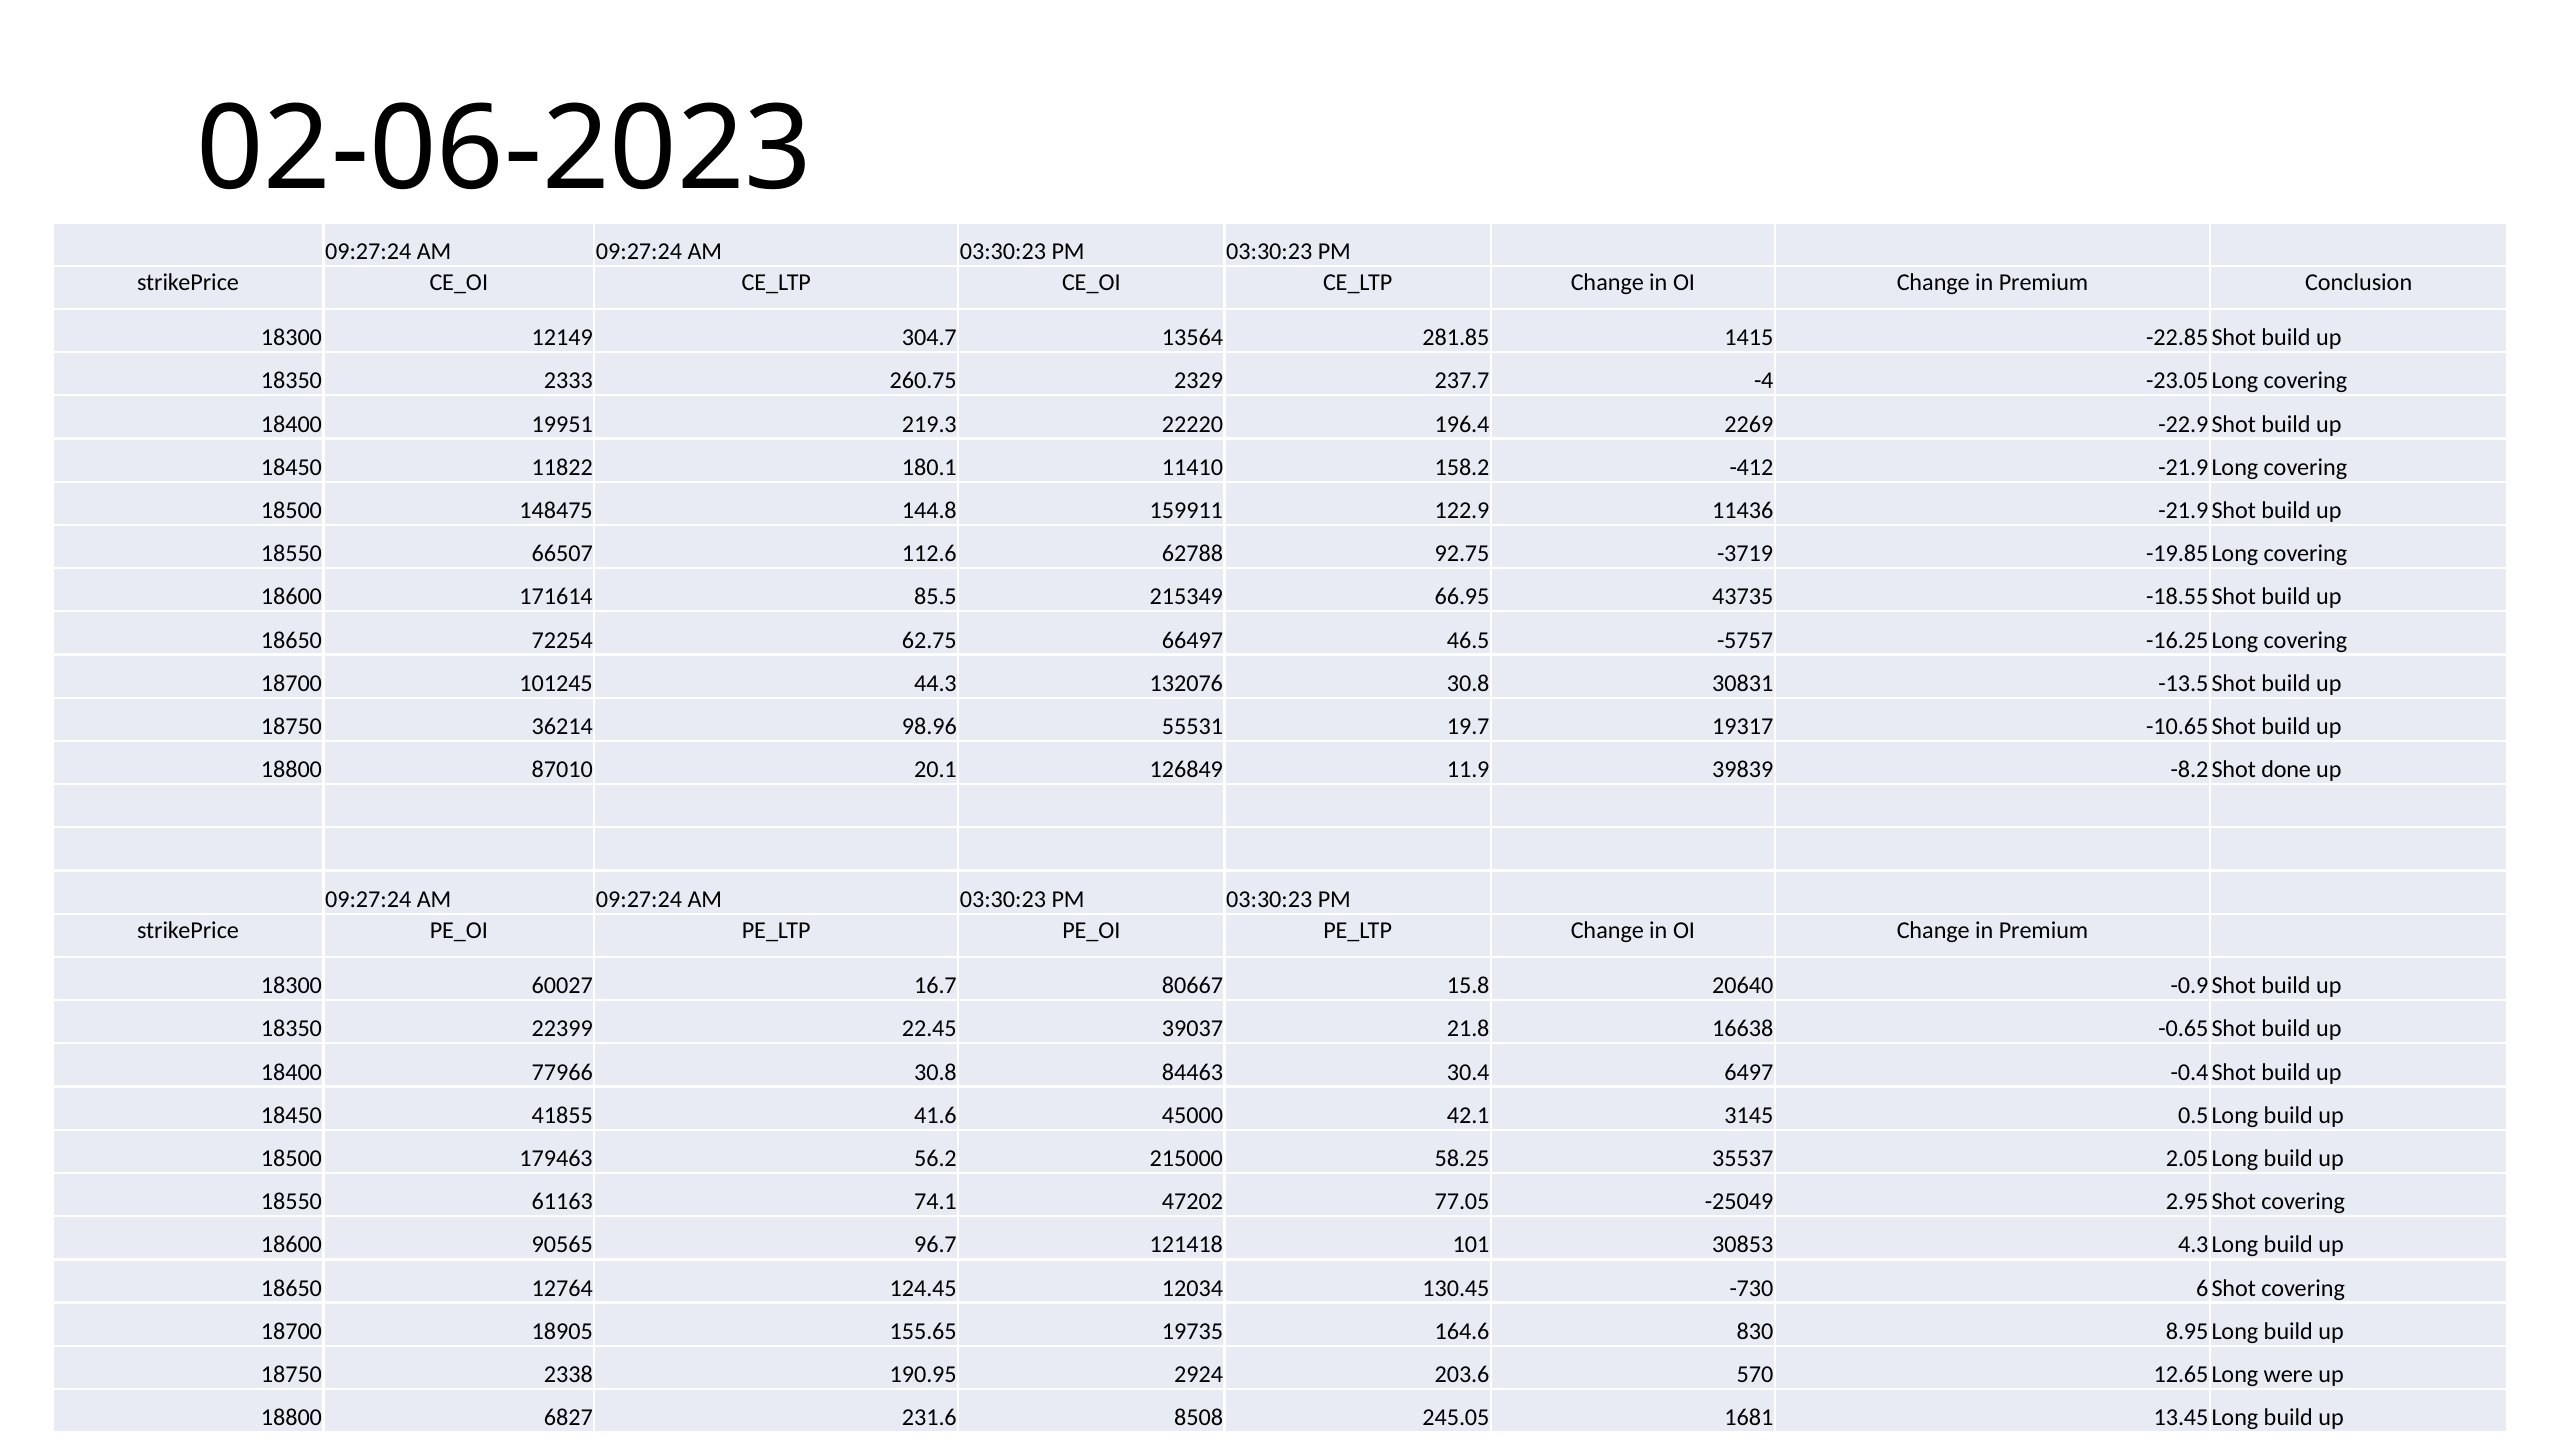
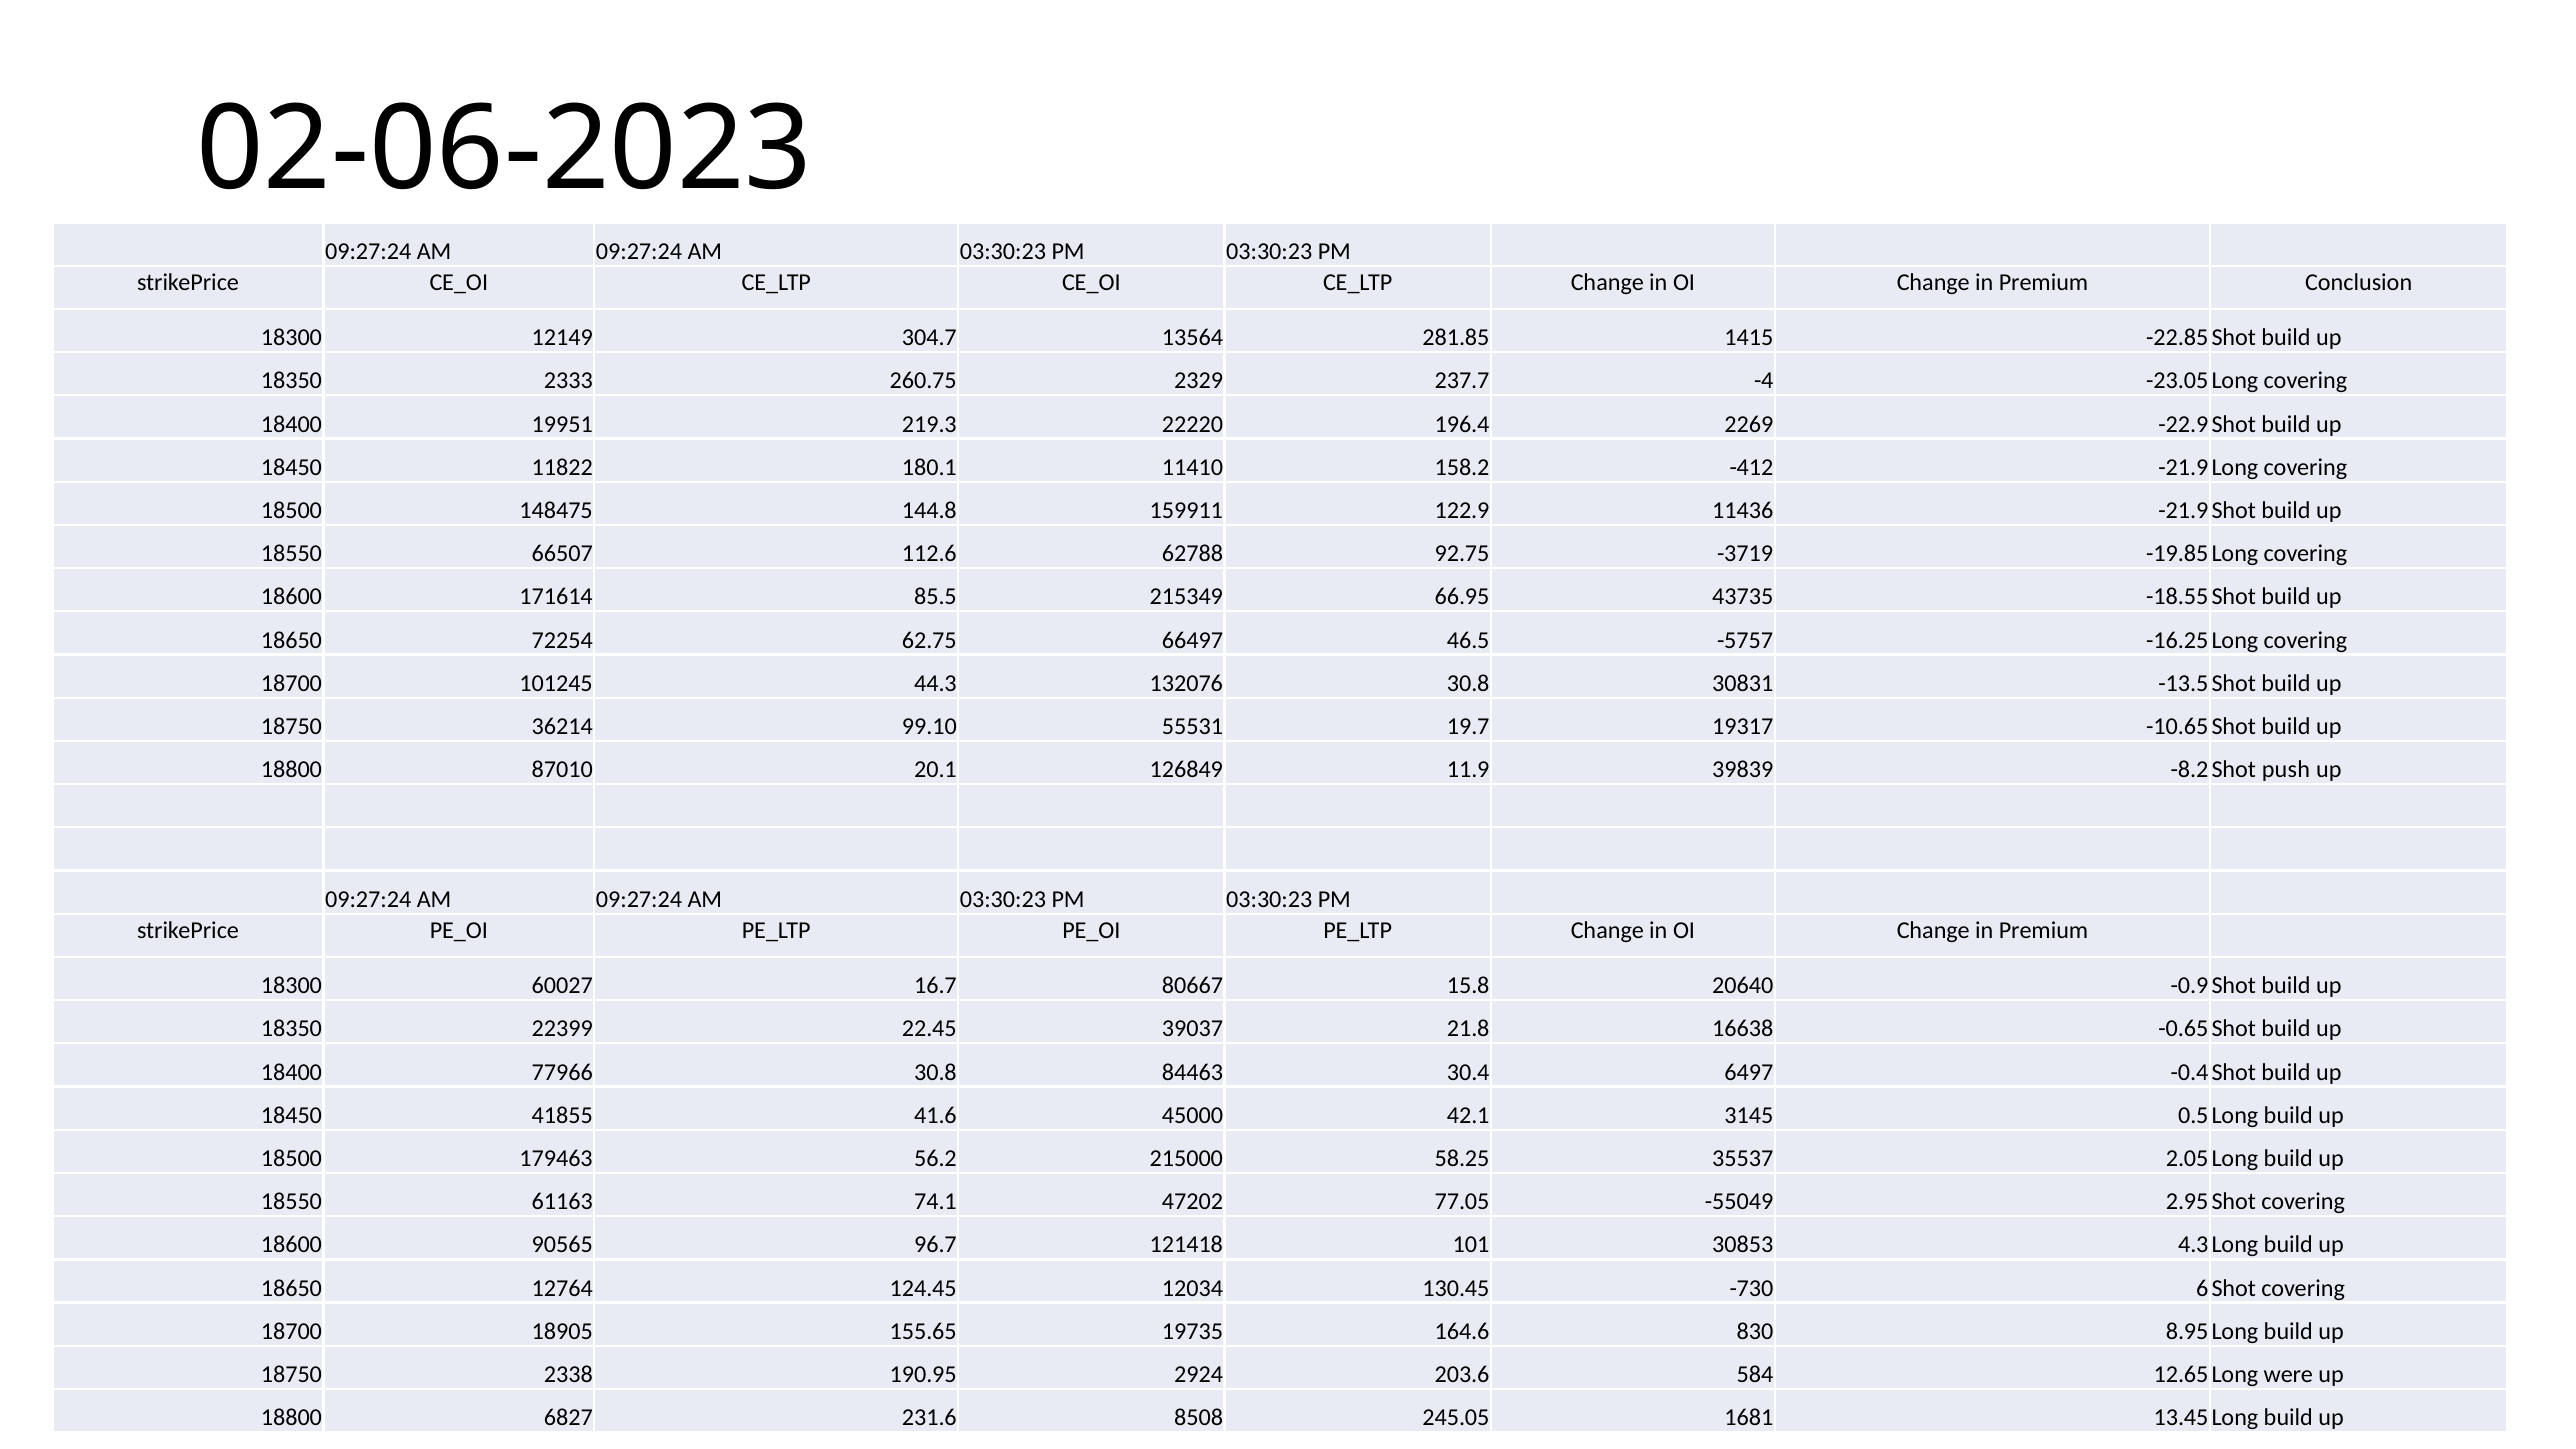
98.96: 98.96 -> 99.10
done: done -> push
-25049: -25049 -> -55049
570: 570 -> 584
